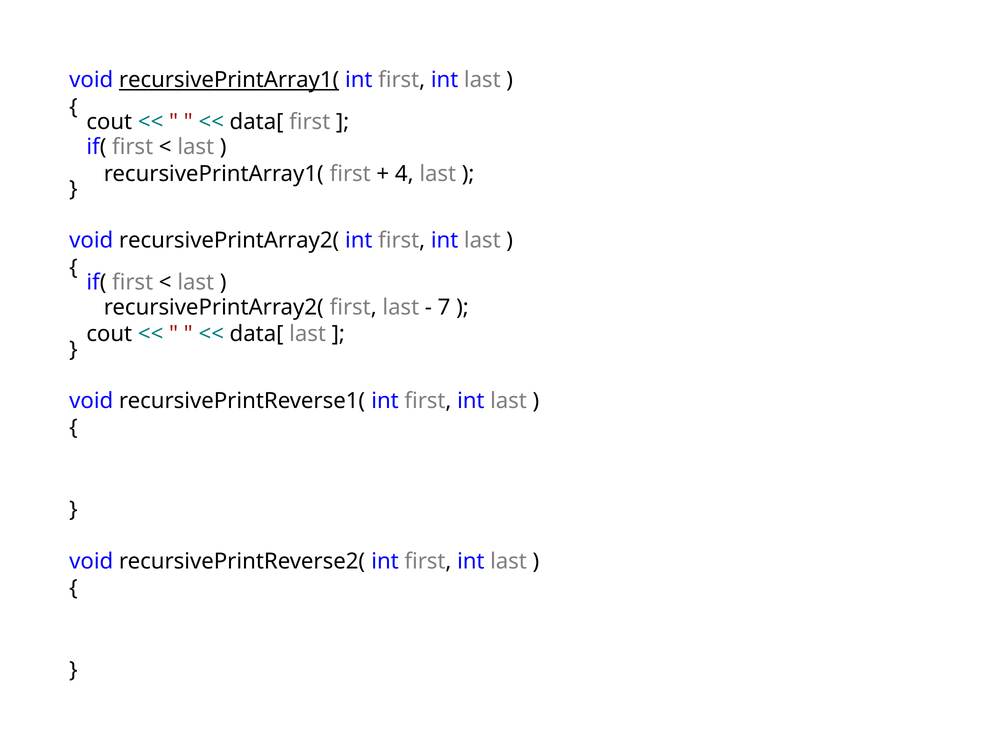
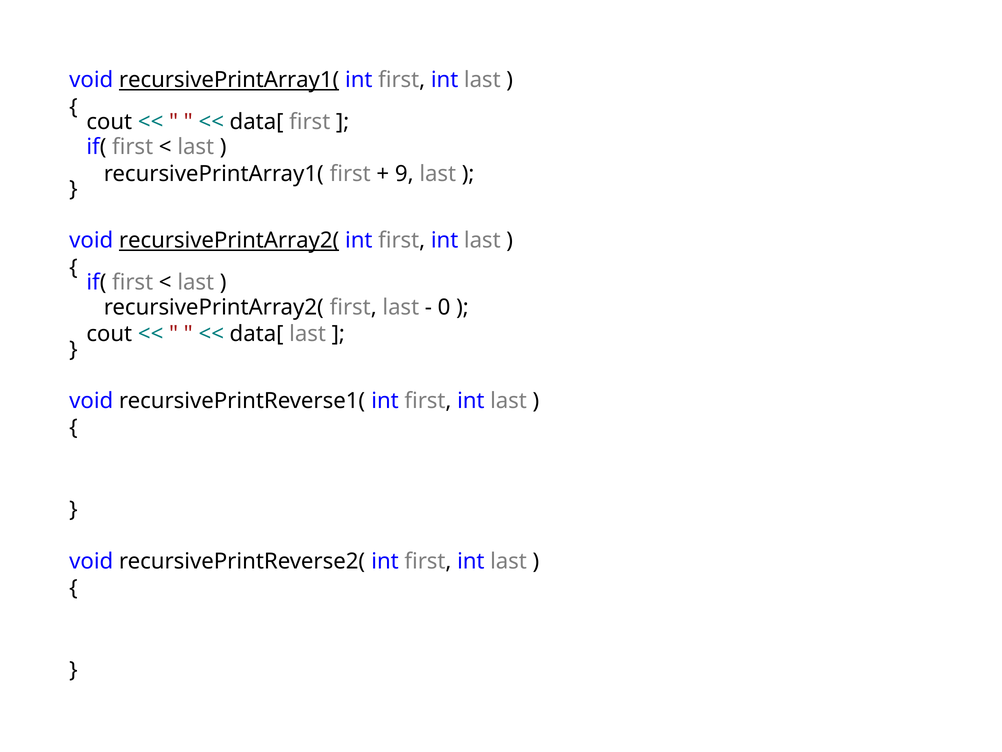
4: 4 -> 9
recursivePrintArray2( at (229, 240) underline: none -> present
7: 7 -> 0
